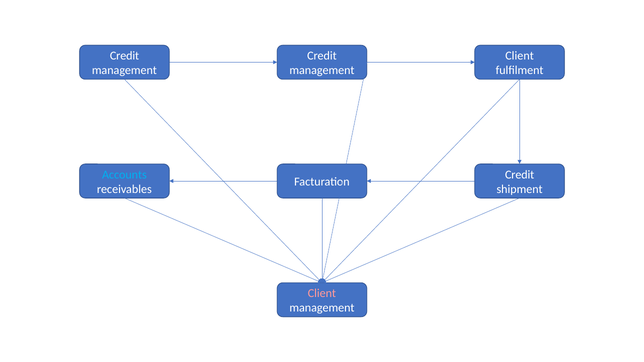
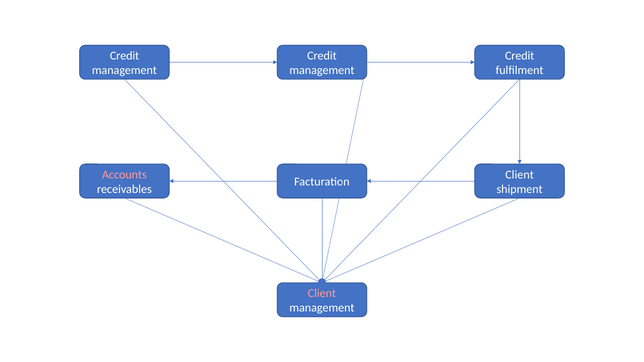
Client at (520, 56): Client -> Credit
Accounts colour: light blue -> pink
Credit at (520, 175): Credit -> Client
